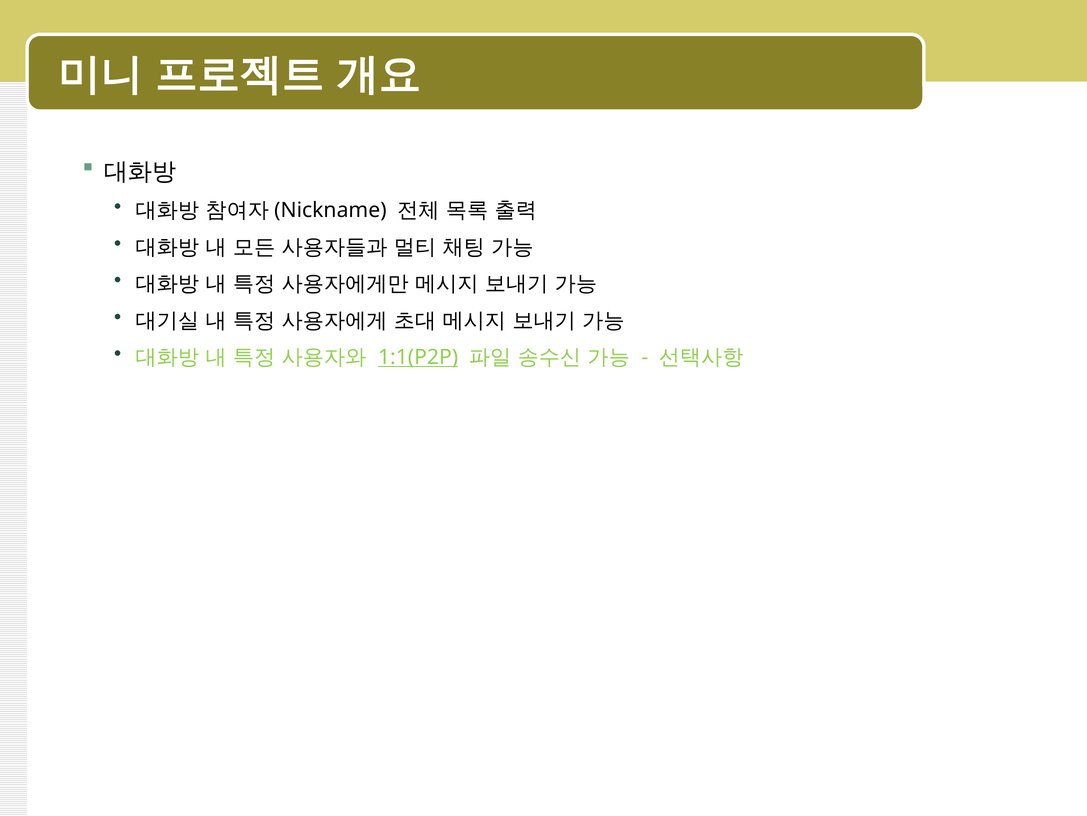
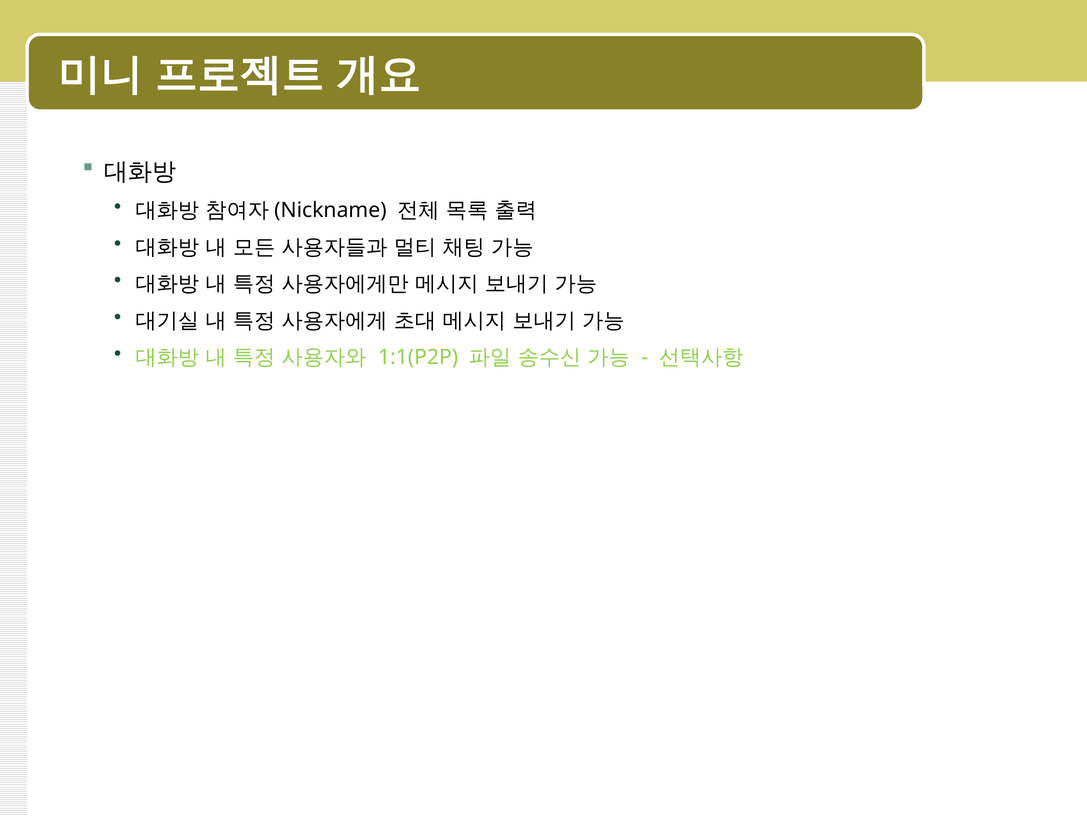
1:1(P2P underline: present -> none
